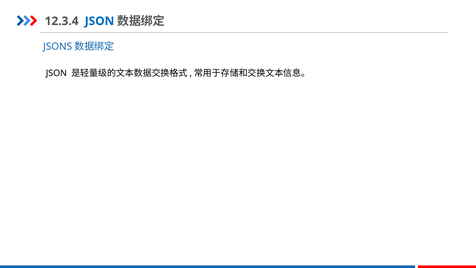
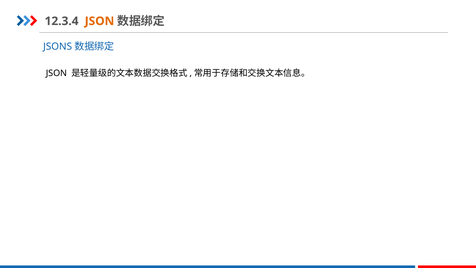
JSON at (100, 21) colour: blue -> orange
